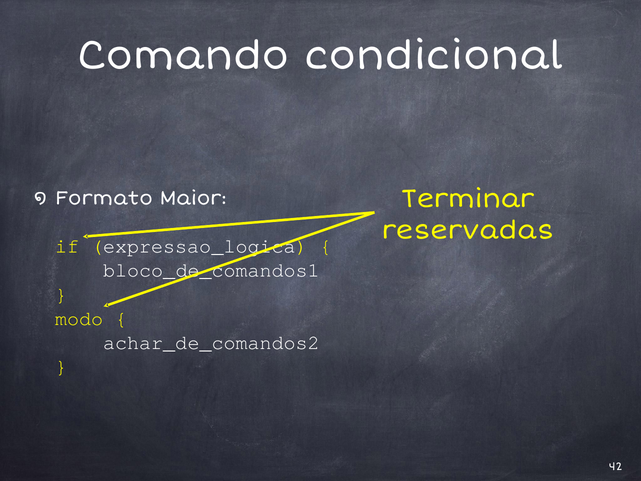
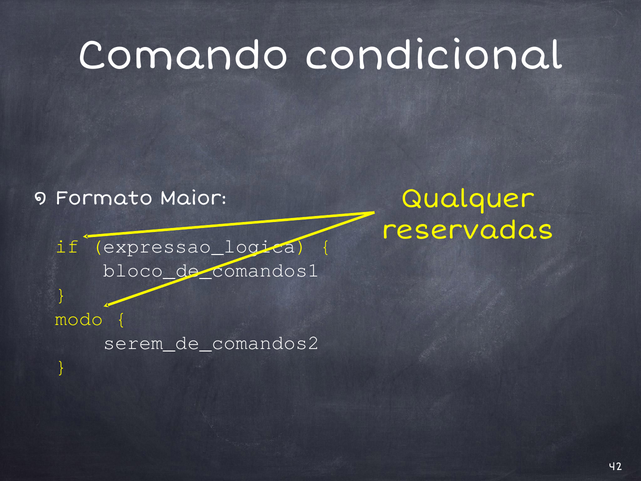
Terminar: Terminar -> Qualquer
achar_de_comandos2: achar_de_comandos2 -> serem_de_comandos2
